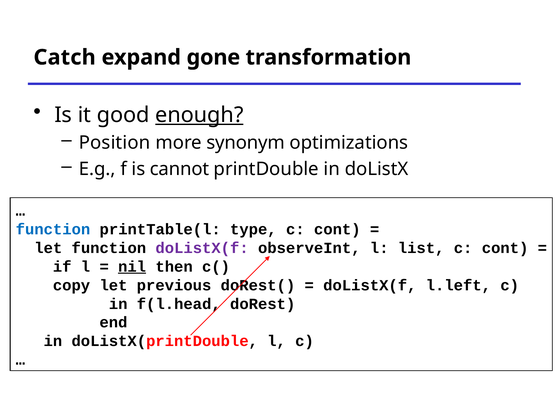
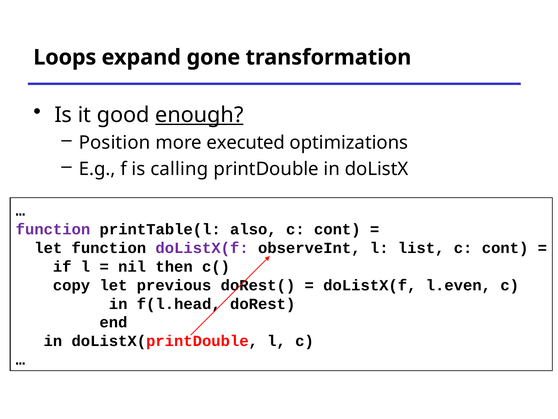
Catch: Catch -> Loops
synonym: synonym -> executed
cannot: cannot -> calling
function at (53, 229) colour: blue -> purple
type: type -> also
nil underline: present -> none
l.left: l.left -> l.even
